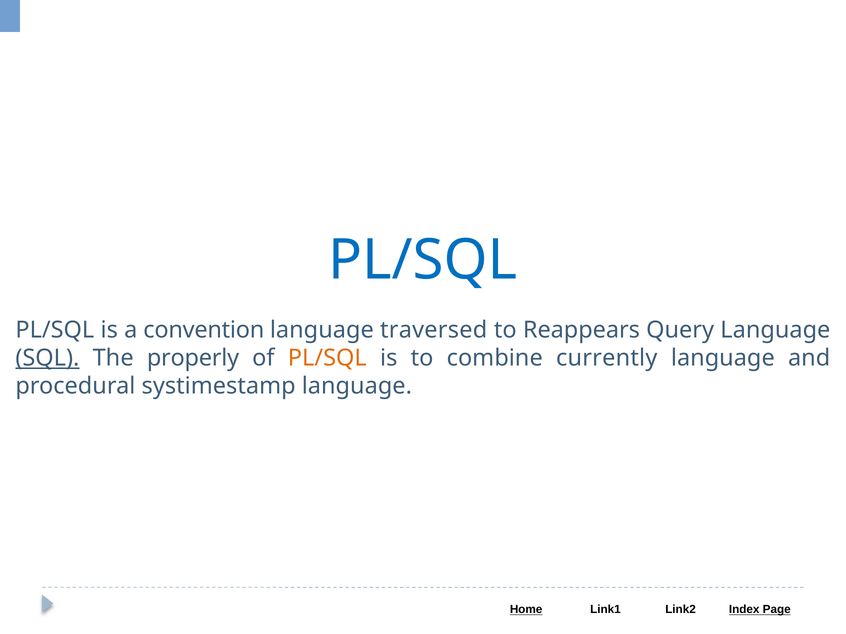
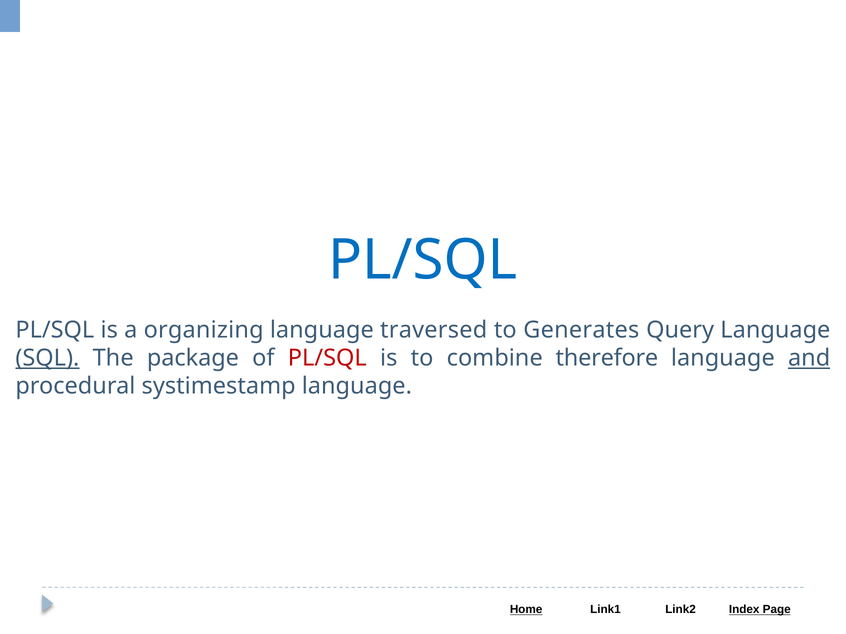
convention: convention -> organizing
Reappears: Reappears -> Generates
properly: properly -> package
PL/SQL at (327, 358) colour: orange -> red
currently: currently -> therefore
and underline: none -> present
